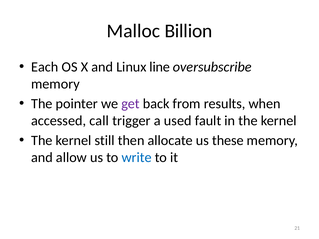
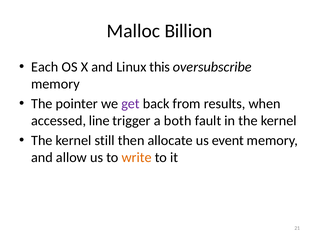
line: line -> this
call: call -> line
used: used -> both
these: these -> event
write colour: blue -> orange
